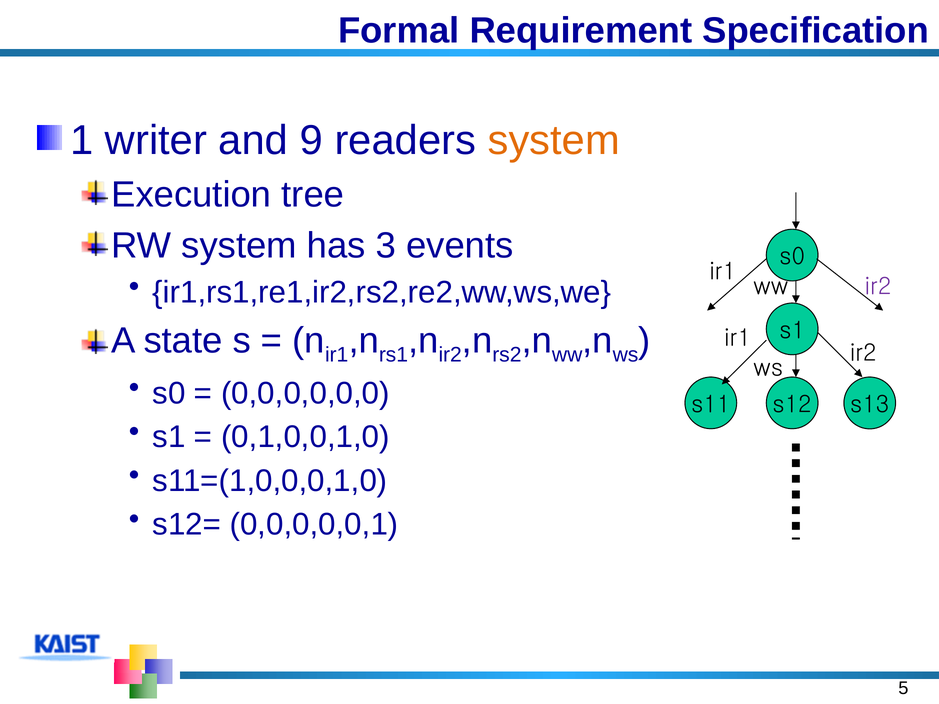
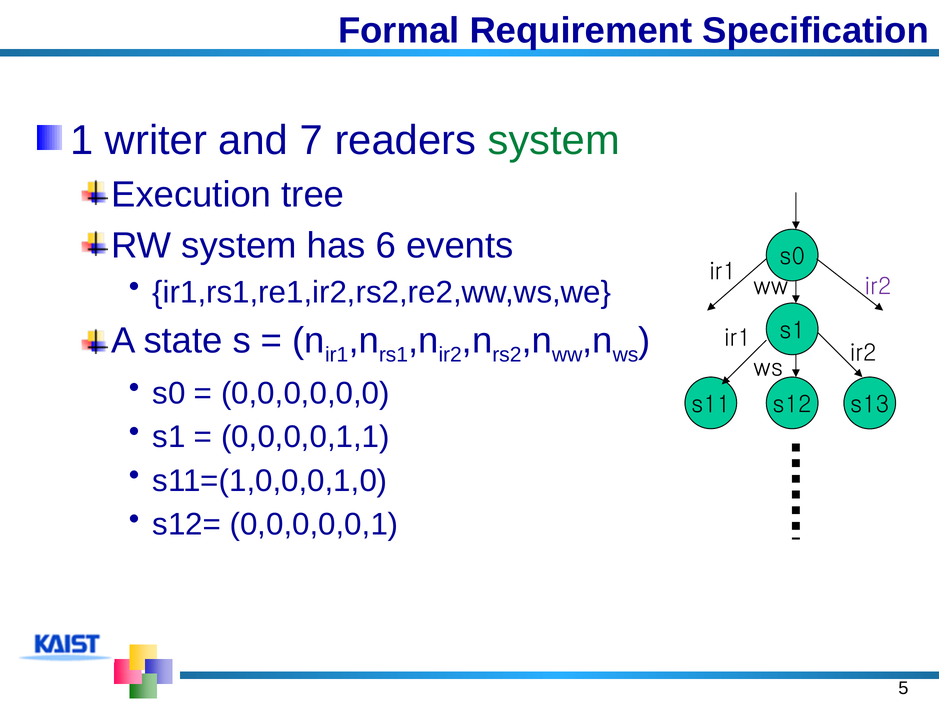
9: 9 -> 7
system at (554, 141) colour: orange -> green
3: 3 -> 6
0,1,0,0,1,0: 0,1,0,0,1,0 -> 0,0,0,0,1,1
